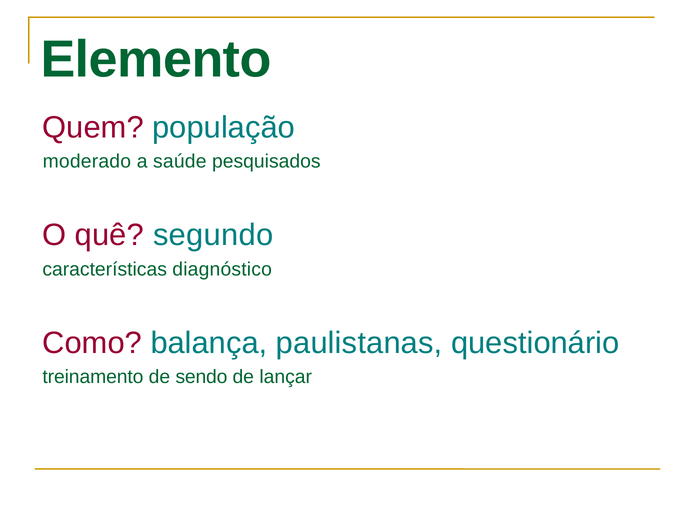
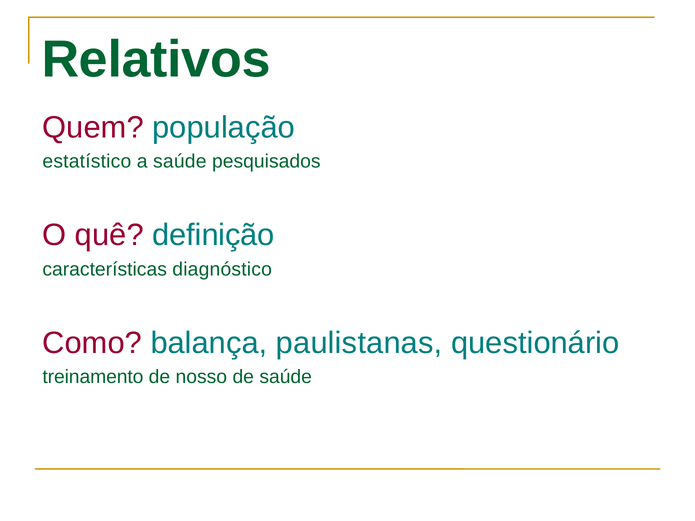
Elemento: Elemento -> Relativos
moderado: moderado -> estatístico
segundo: segundo -> definição
sendo: sendo -> nosso
de lançar: lançar -> saúde
